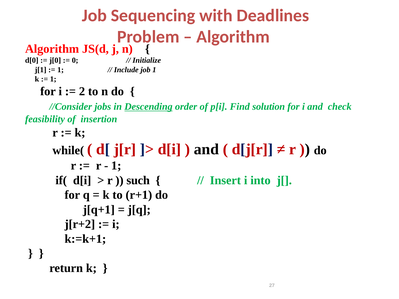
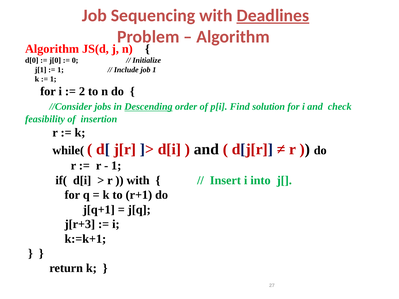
Deadlines underline: none -> present
such at (138, 180): such -> with
j[r+2: j[r+2 -> j[r+3
